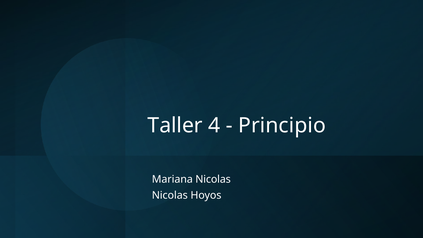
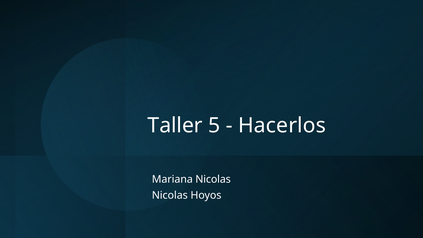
4: 4 -> 5
Principio: Principio -> Hacerlos
